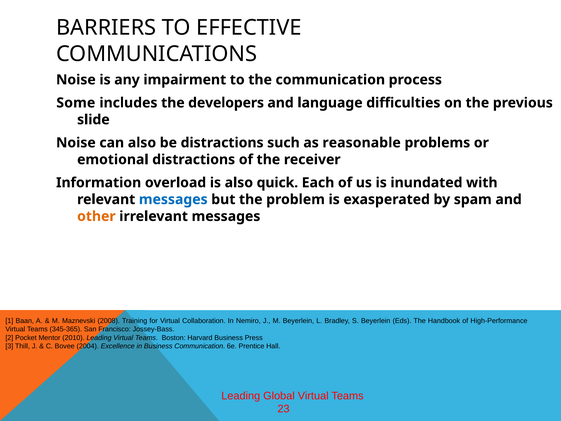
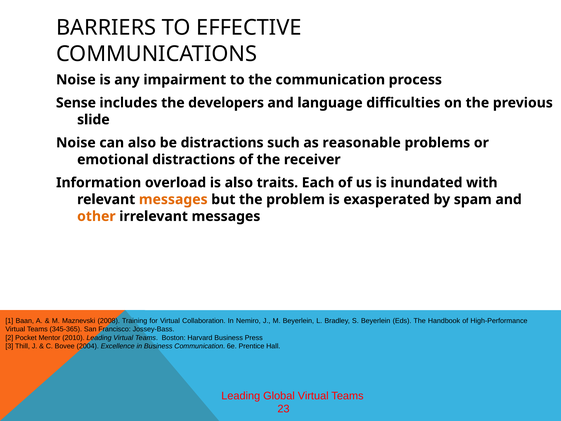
Some: Some -> Sense
quick: quick -> traits
messages at (173, 199) colour: blue -> orange
